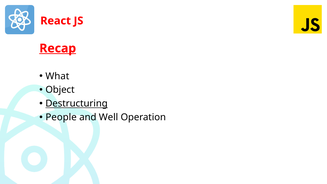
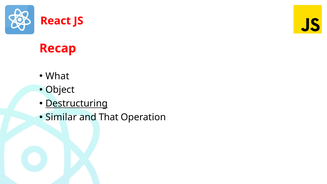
Recap underline: present -> none
People: People -> Similar
Well: Well -> That
